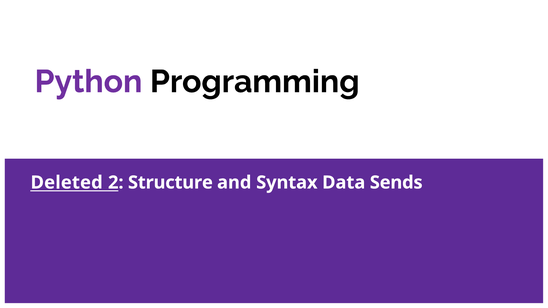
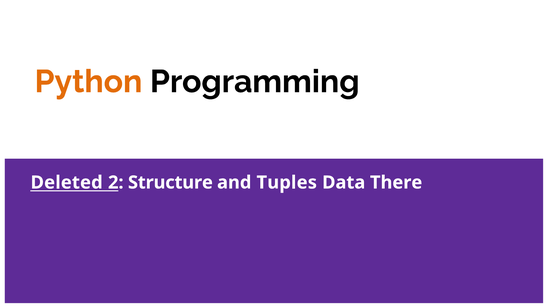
Python colour: purple -> orange
Syntax: Syntax -> Tuples
Sends: Sends -> There
